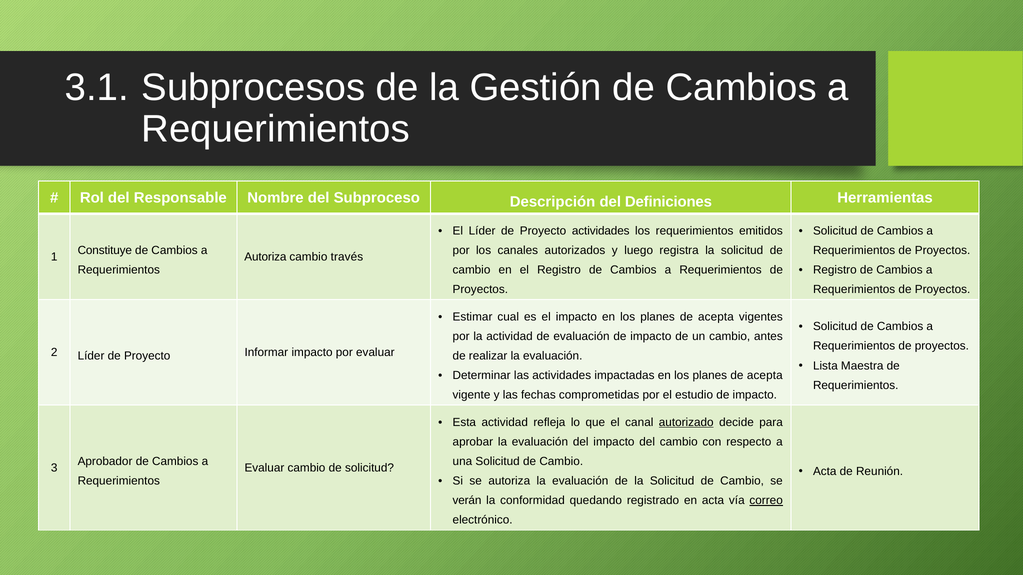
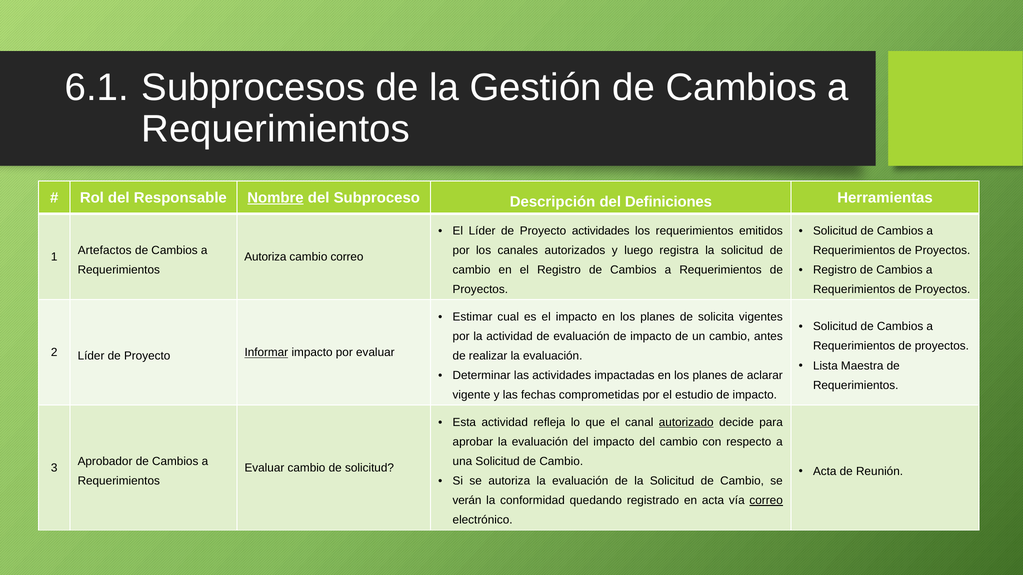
3.1: 3.1 -> 6.1
Nombre underline: none -> present
Constituye: Constituye -> Artefactos
cambio través: través -> correo
acepta at (716, 317): acepta -> solicita
Informar underline: none -> present
acepta at (765, 376): acepta -> aclarar
